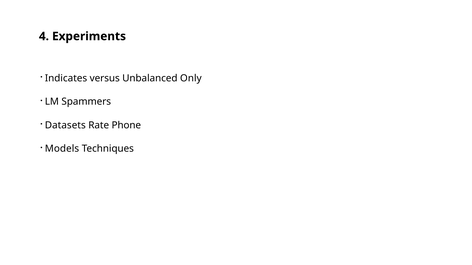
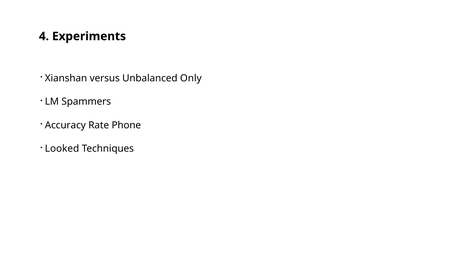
Indicates: Indicates -> Xianshan
Datasets: Datasets -> Accuracy
Models: Models -> Looked
